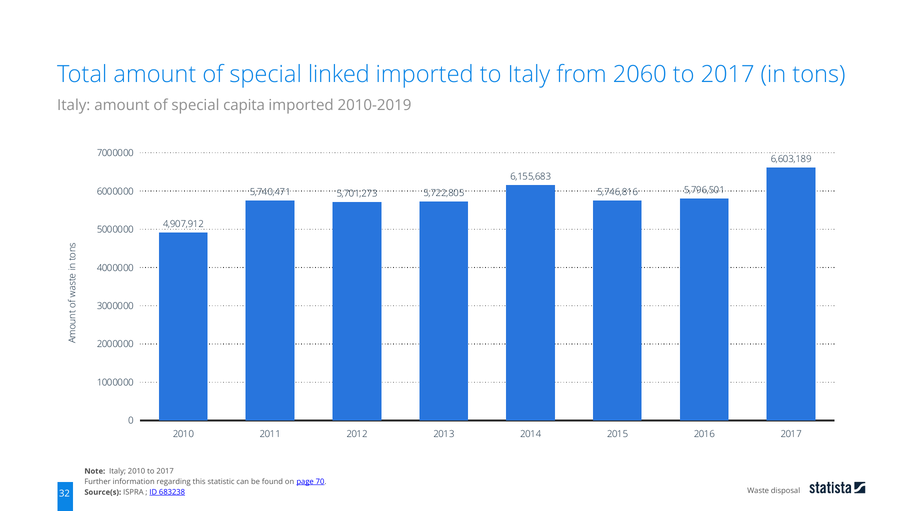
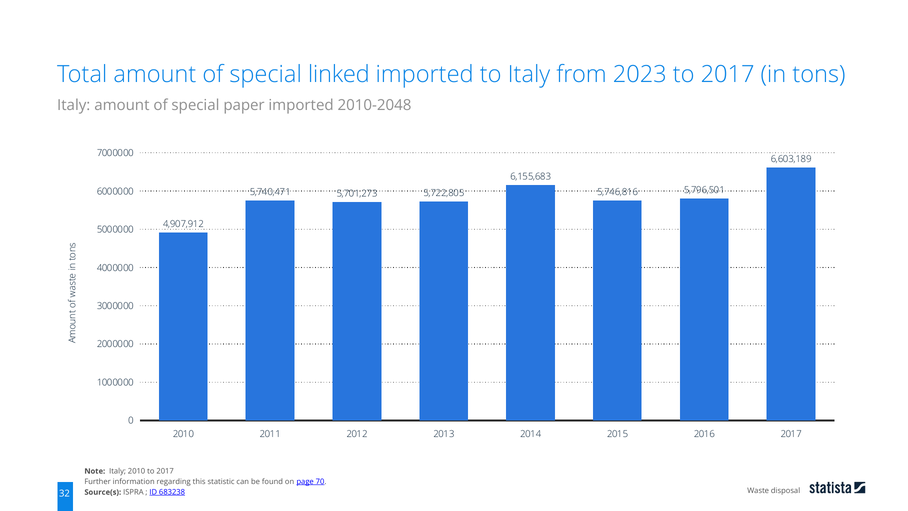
2060: 2060 -> 2023
capita: capita -> paper
2010-2019: 2010-2019 -> 2010-2048
